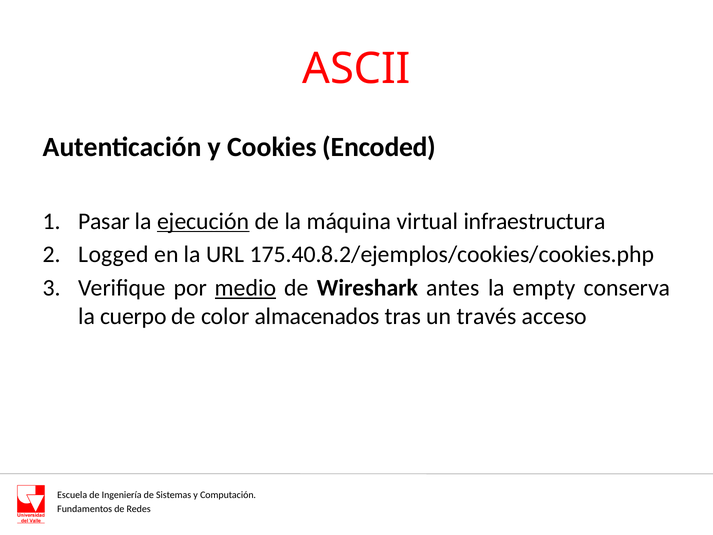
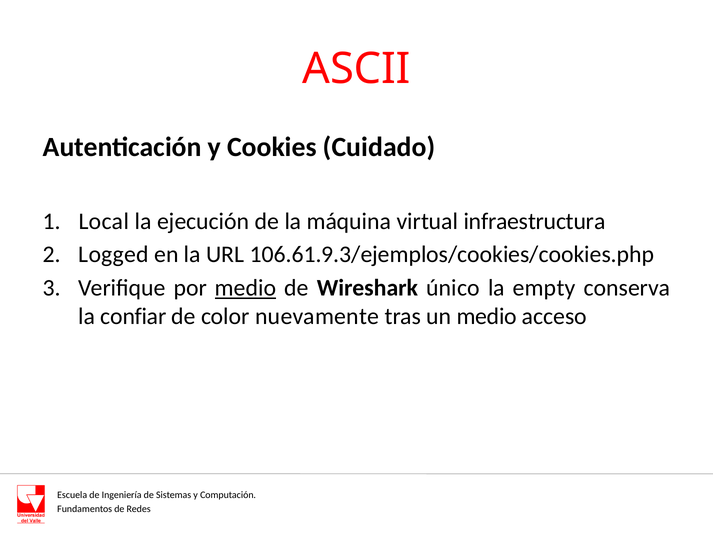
Encoded: Encoded -> Cuidado
Pasar: Pasar -> Local
ejecución underline: present -> none
175.40.8.2/ejemplos/cookies/cookies.php: 175.40.8.2/ejemplos/cookies/cookies.php -> 106.61.9.3/ejemplos/cookies/cookies.php
antes: antes -> único
cuerpo: cuerpo -> confiar
almacenados: almacenados -> nuevamente
un través: través -> medio
